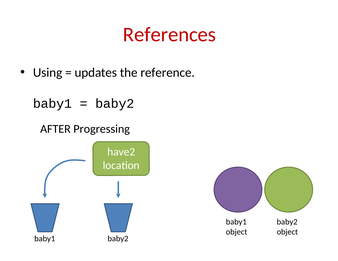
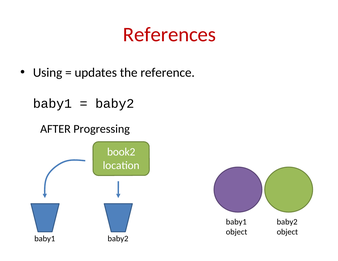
have2: have2 -> book2
